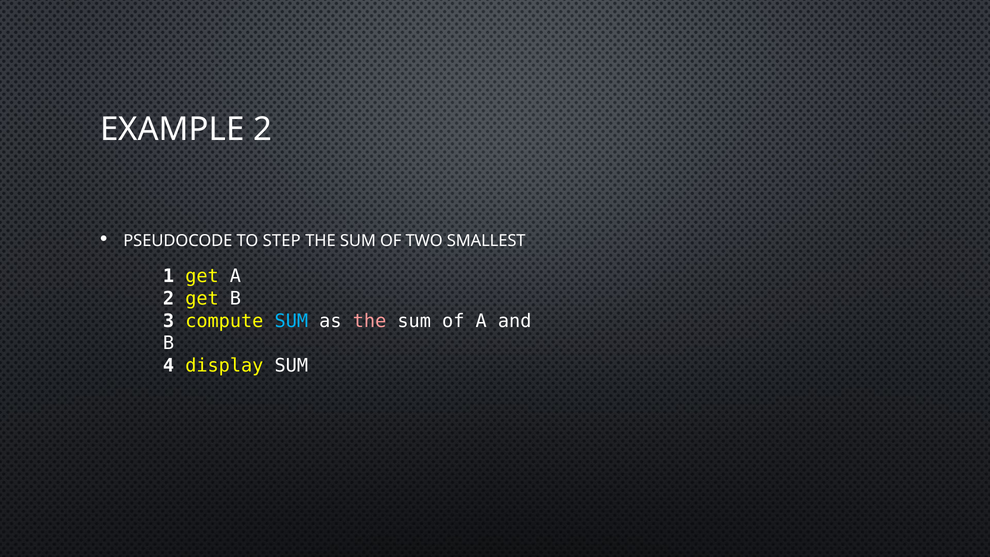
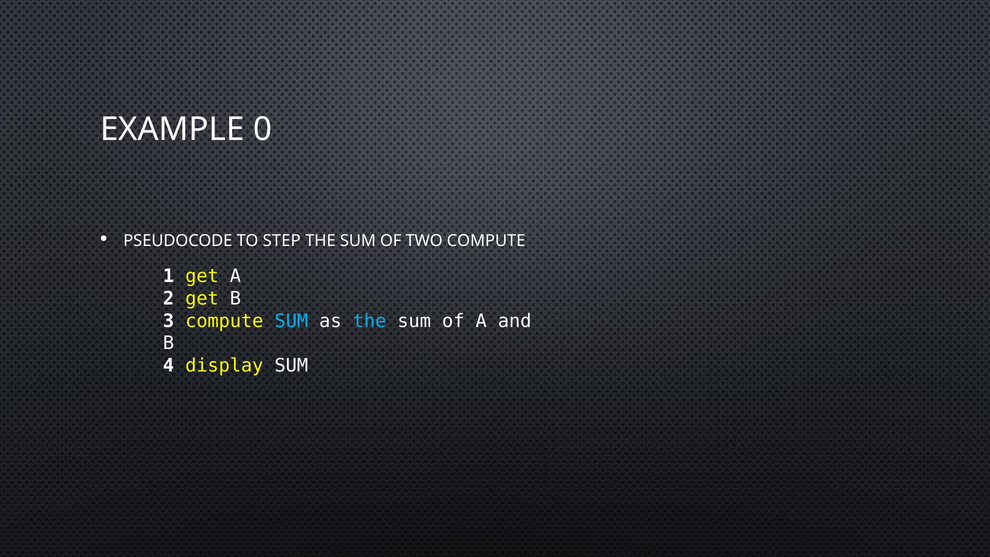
EXAMPLE 2: 2 -> 0
TWO SMALLEST: SMALLEST -> COMPUTE
the at (370, 321) colour: pink -> light blue
